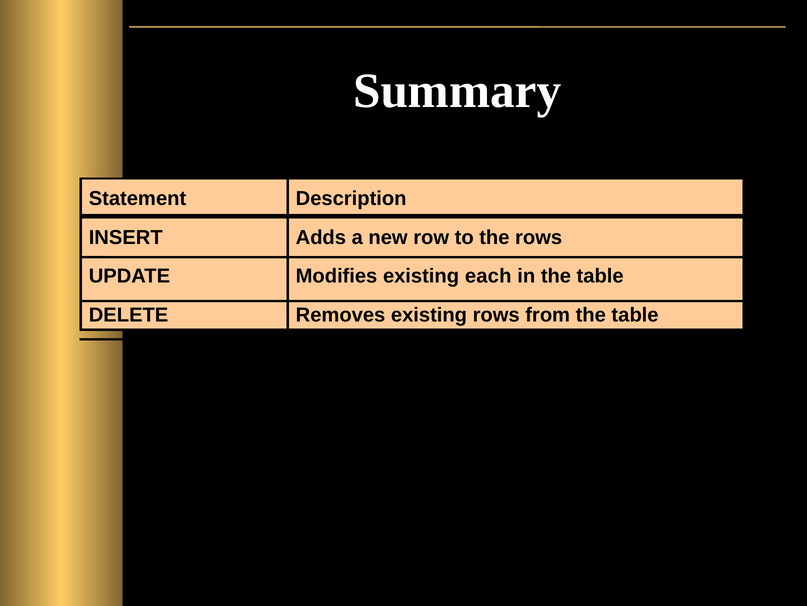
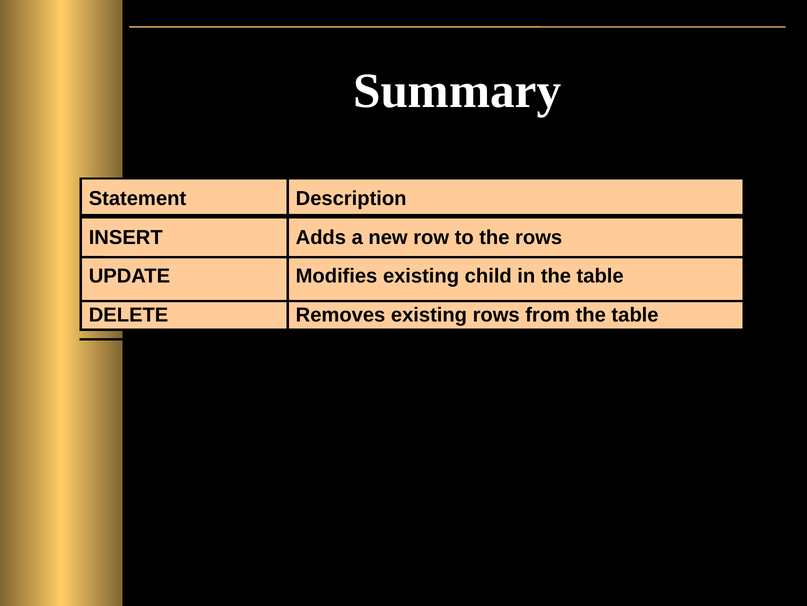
each: each -> child
